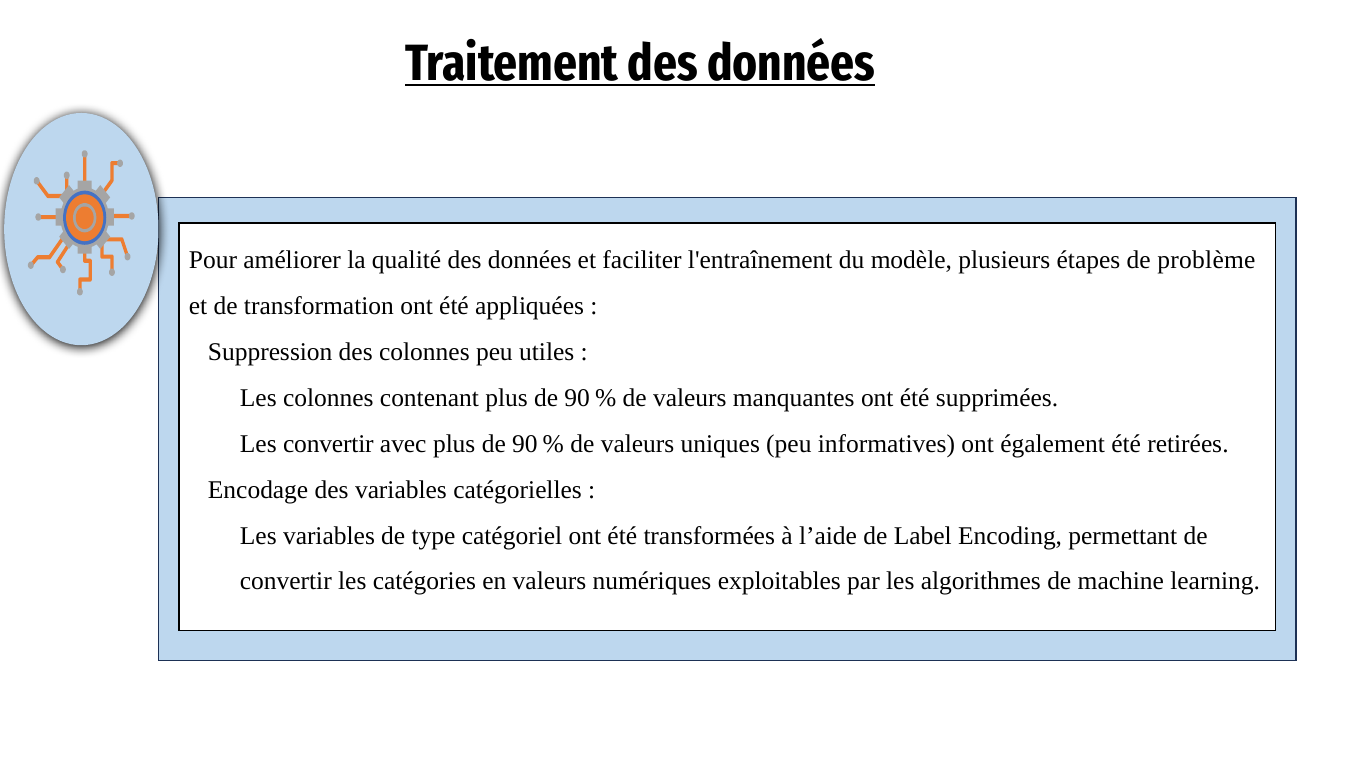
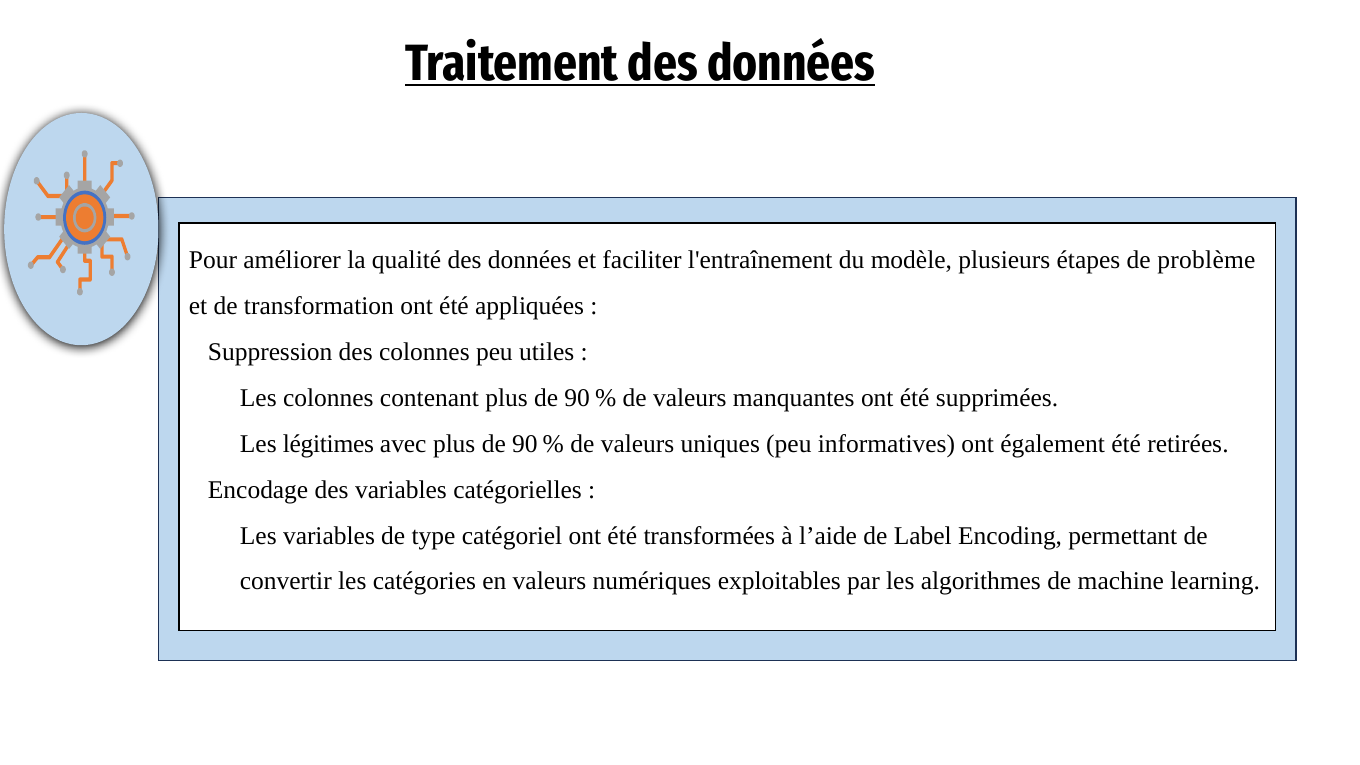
Les convertir: convertir -> légitimes
